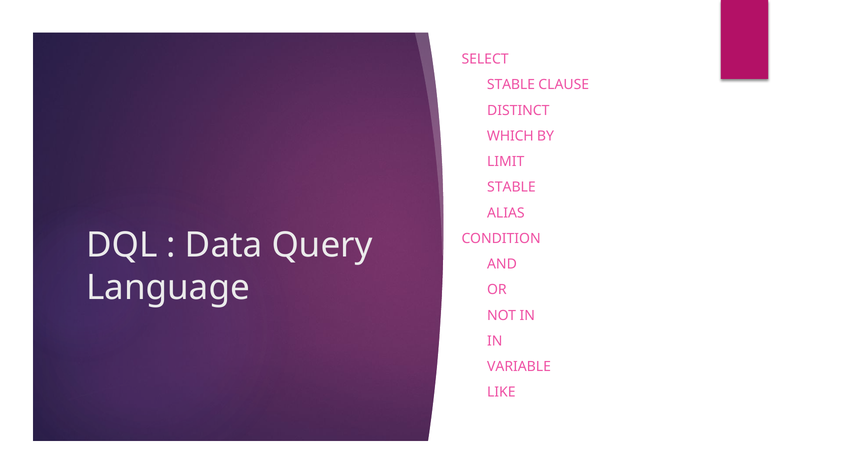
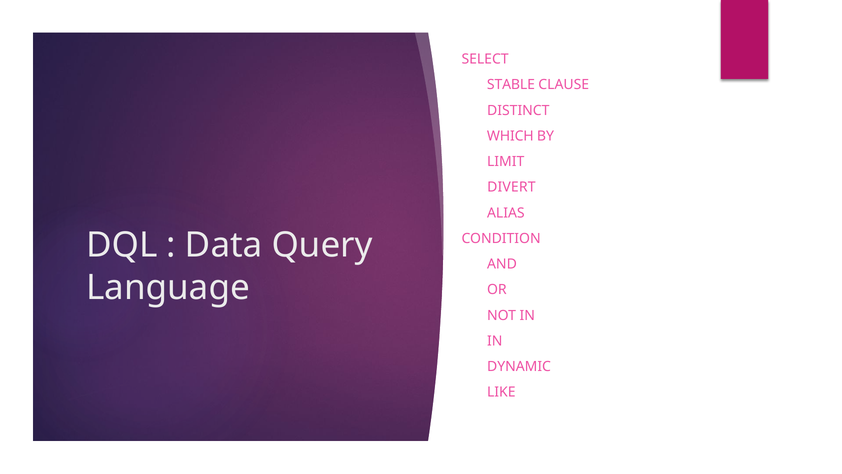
STABLE at (511, 187): STABLE -> DIVERT
VARIABLE: VARIABLE -> DYNAMIC
